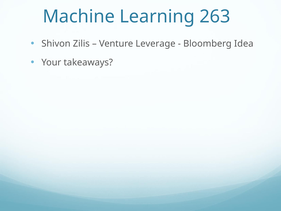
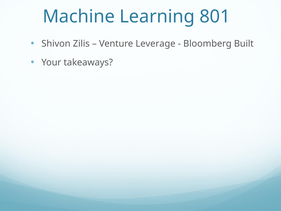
263: 263 -> 801
Idea: Idea -> Built
